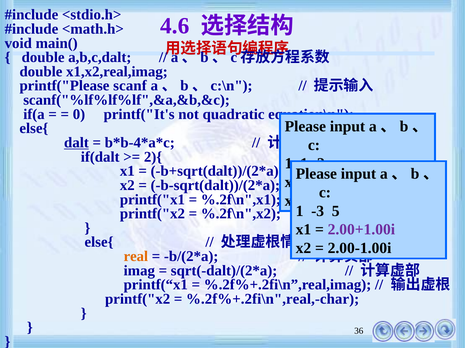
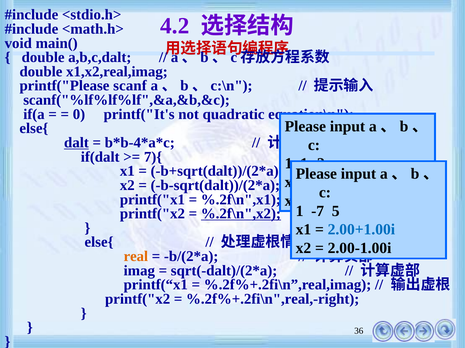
4.6: 4.6 -> 4.2
2){: 2){ -> 7){
-3: -3 -> -7
%.2f\n",x2 underline: none -> present
2.00+1.00i colour: purple -> blue
%.2f%+.2fi\n",real,-char: %.2f%+.2fi\n",real,-char -> %.2f%+.2fi\n",real,-right
